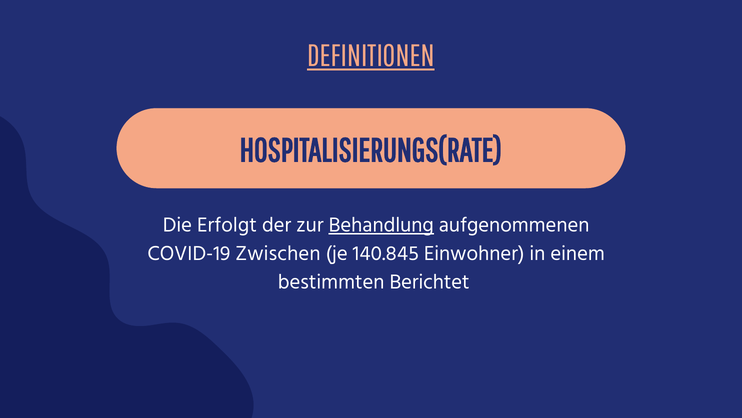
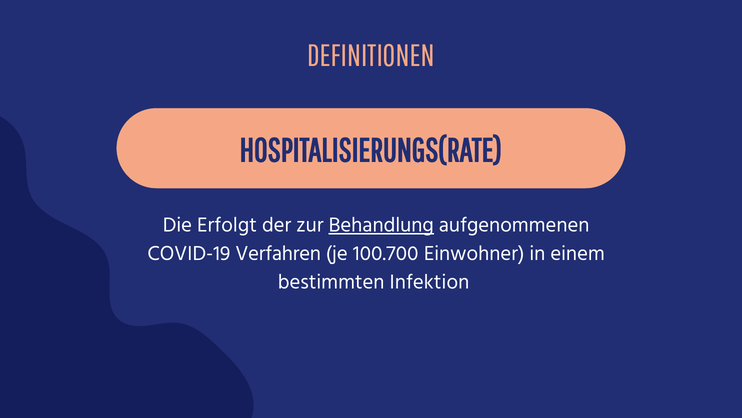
DEFINITIONEN underline: present -> none
Zwischen: Zwischen -> Verfahren
140.845: 140.845 -> 100.700
Berichtet: Berichtet -> Infektion
